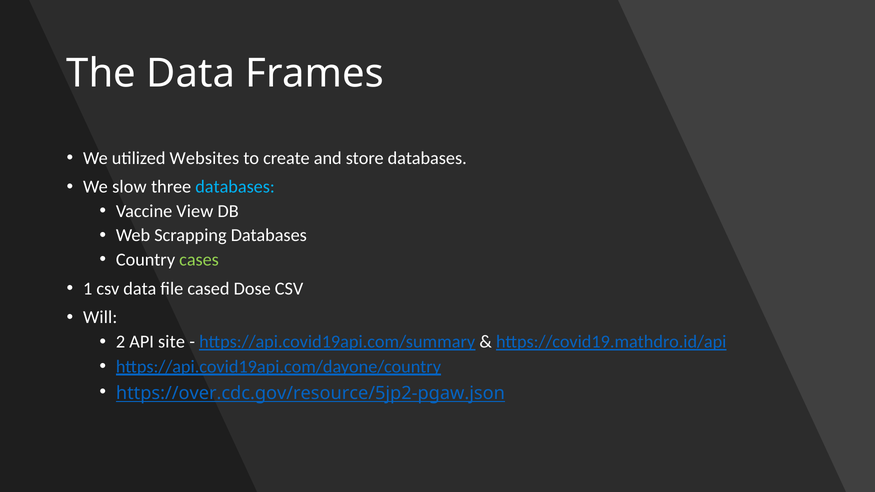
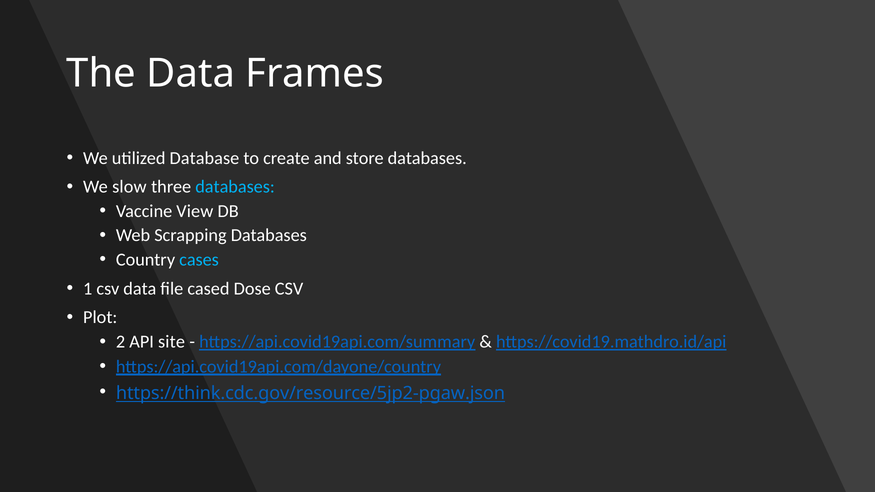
Websites: Websites -> Database
cases colour: light green -> light blue
Will: Will -> Plot
https://over.cdc.gov/resource/5jp2-pgaw.json: https://over.cdc.gov/resource/5jp2-pgaw.json -> https://think.cdc.gov/resource/5jp2-pgaw.json
